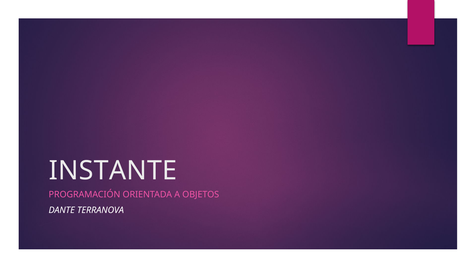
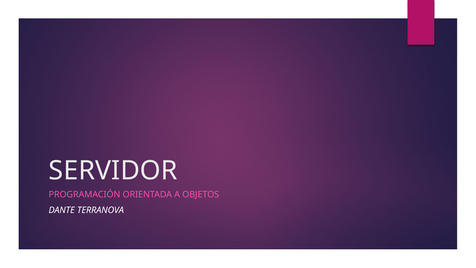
INSTANTE: INSTANTE -> SERVIDOR
